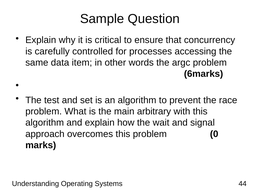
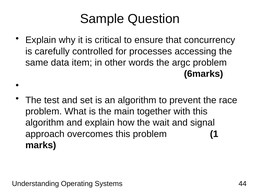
arbitrary: arbitrary -> together
0: 0 -> 1
